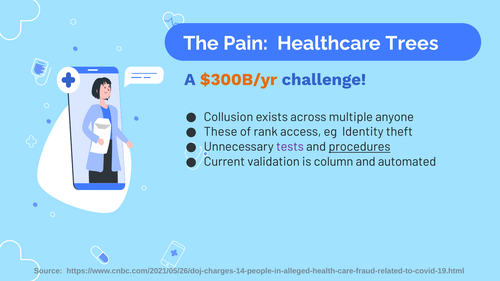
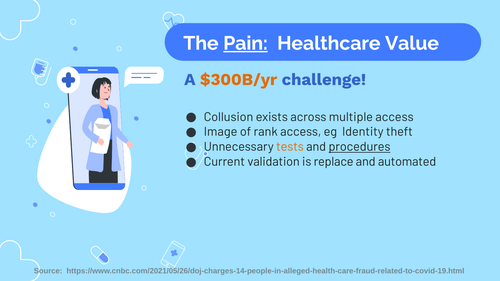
Pain underline: none -> present
Trees: Trees -> Value
multiple anyone: anyone -> access
These: These -> Image
tests colour: purple -> orange
column: column -> replace
